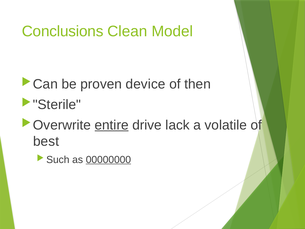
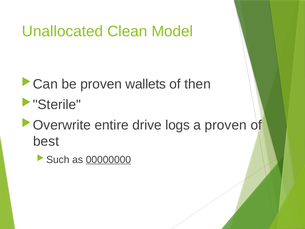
Conclusions: Conclusions -> Unallocated
device: device -> wallets
entire underline: present -> none
lack: lack -> logs
a volatile: volatile -> proven
